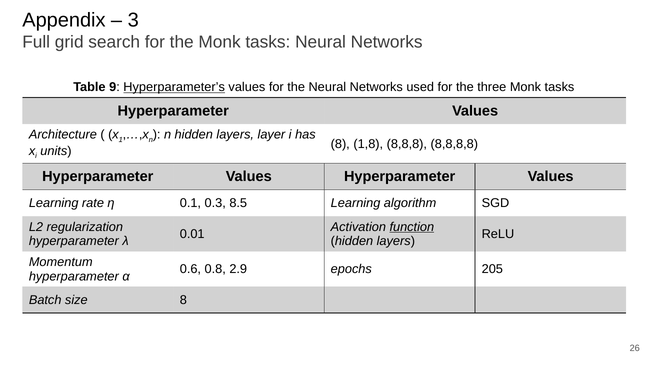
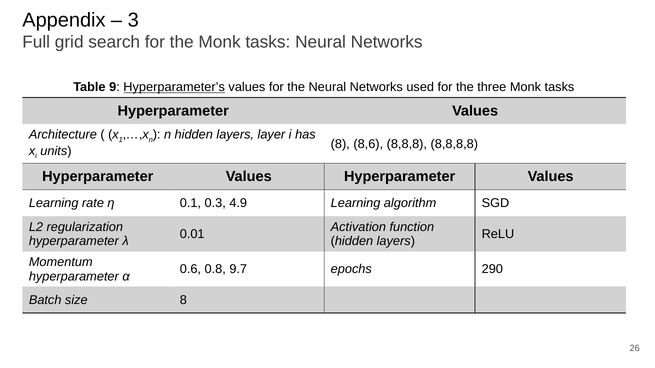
1,8: 1,8 -> 8,6
8.5: 8.5 -> 4.9
function underline: present -> none
2.9: 2.9 -> 9.7
205: 205 -> 290
